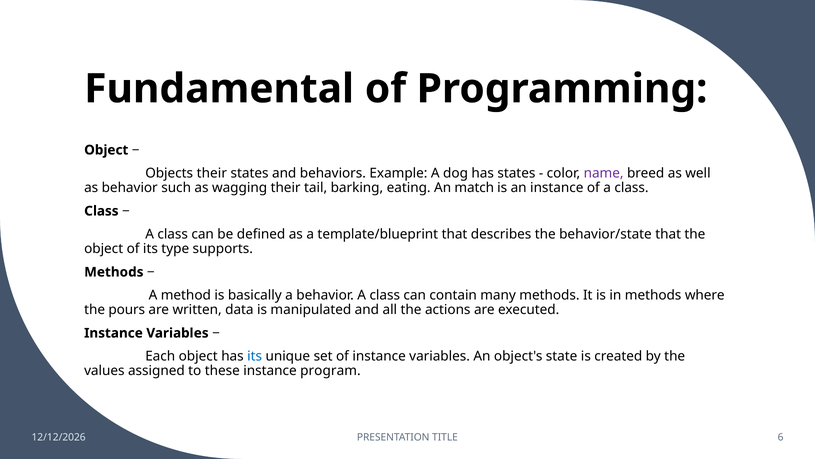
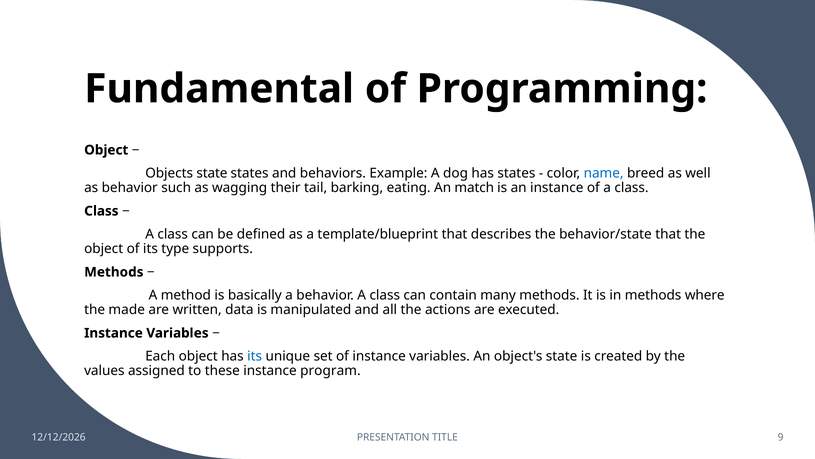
Objects their: their -> state
name colour: purple -> blue
pours: pours -> made
6: 6 -> 9
